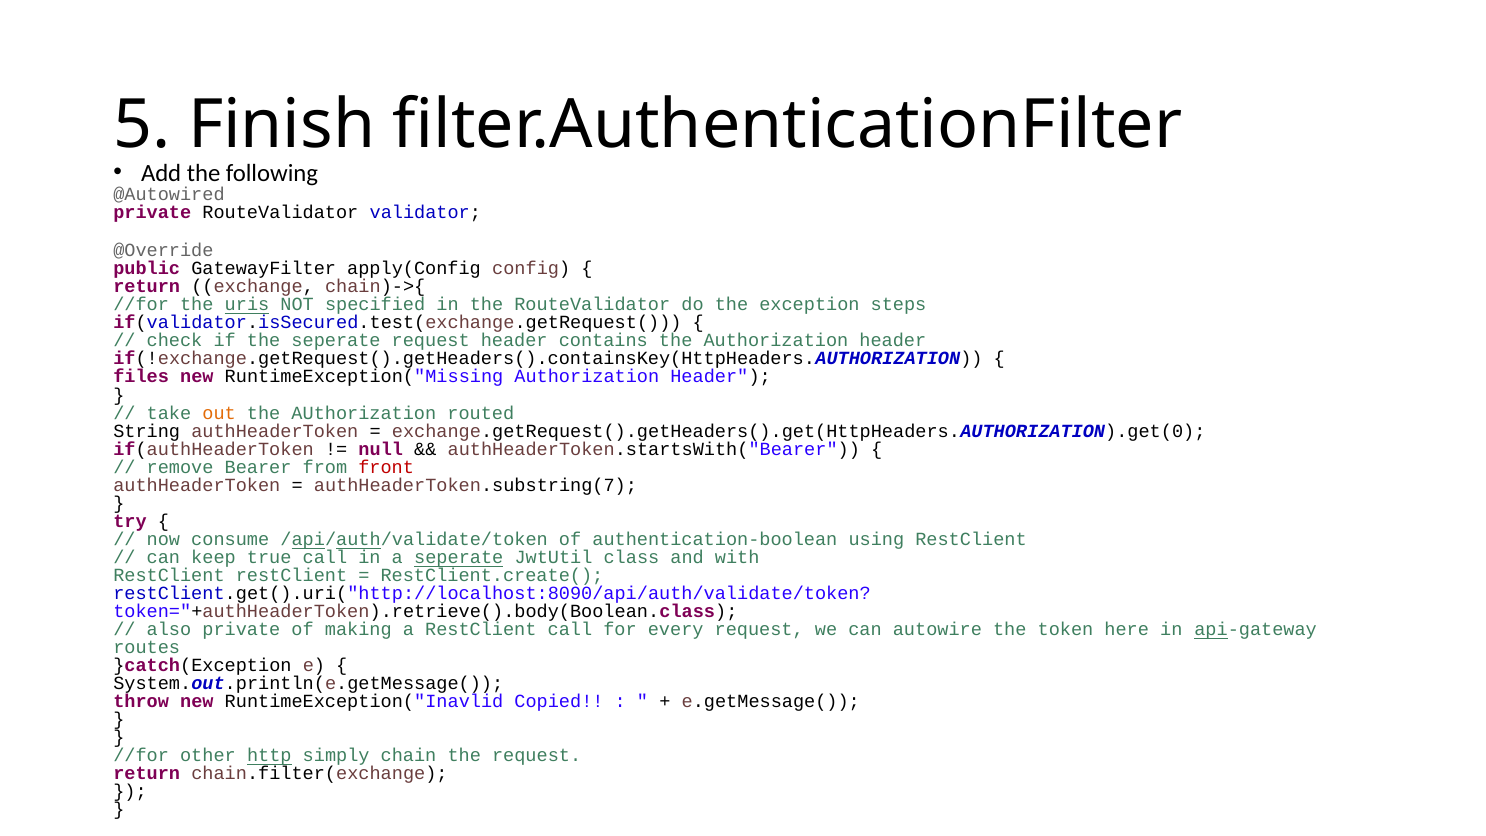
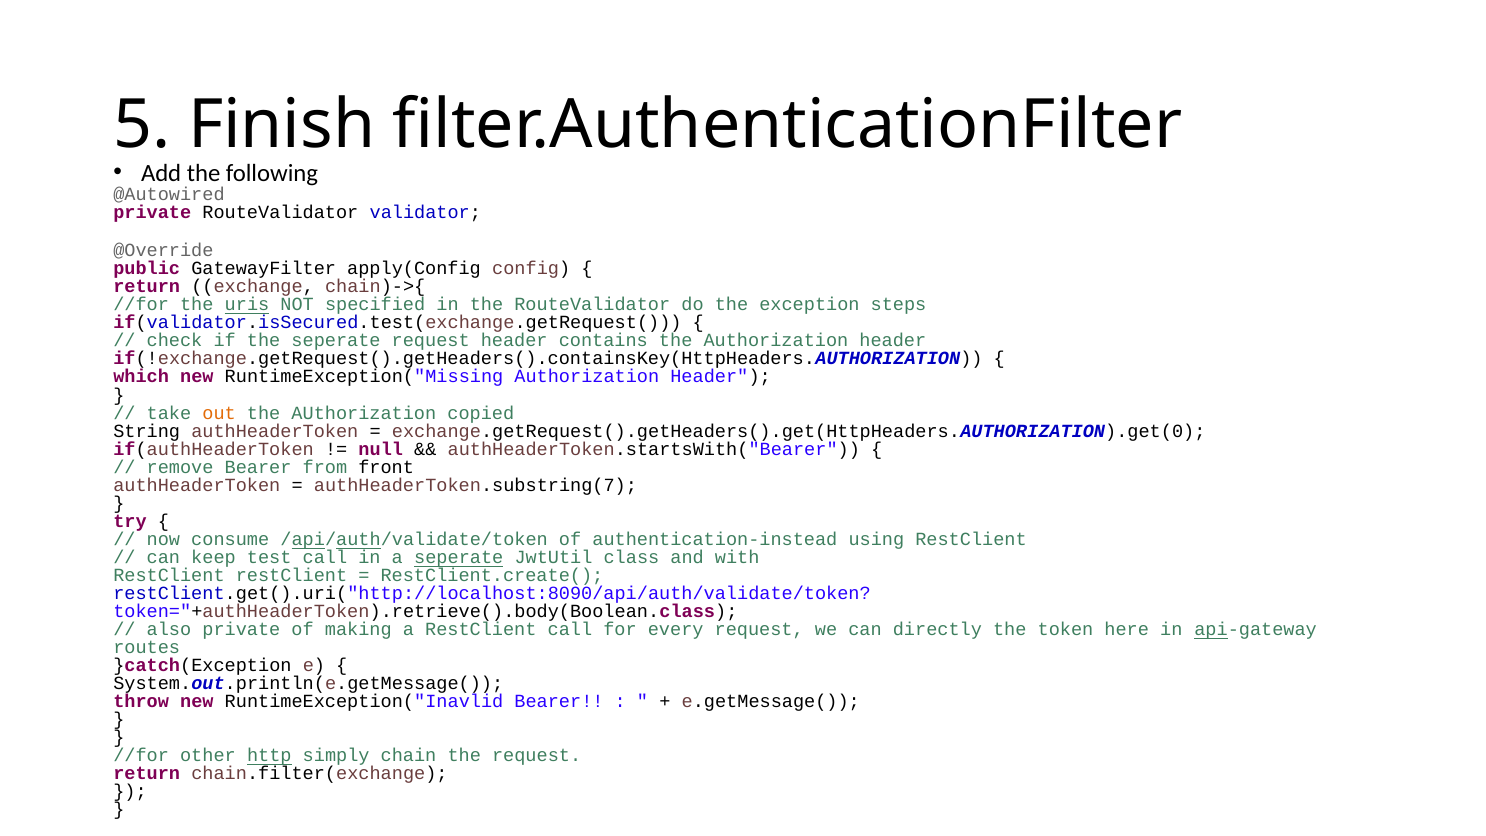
files: files -> which
routed: routed -> copied
front colour: red -> black
authentication-boolean: authentication-boolean -> authentication-instead
true: true -> test
autowire: autowire -> directly
RuntimeException("Inavlid Copied: Copied -> Bearer
